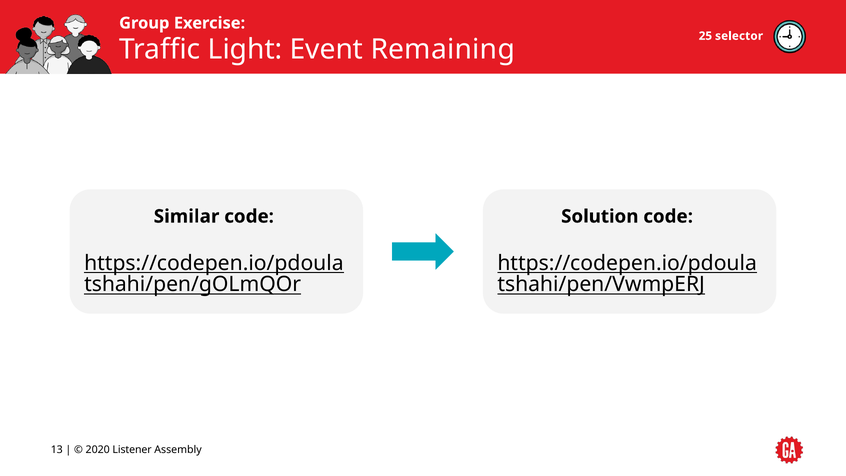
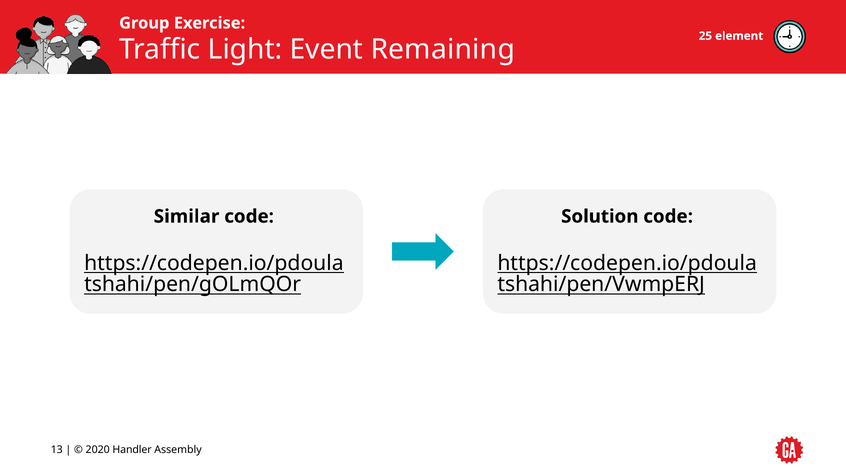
selector: selector -> element
Listener: Listener -> Handler
